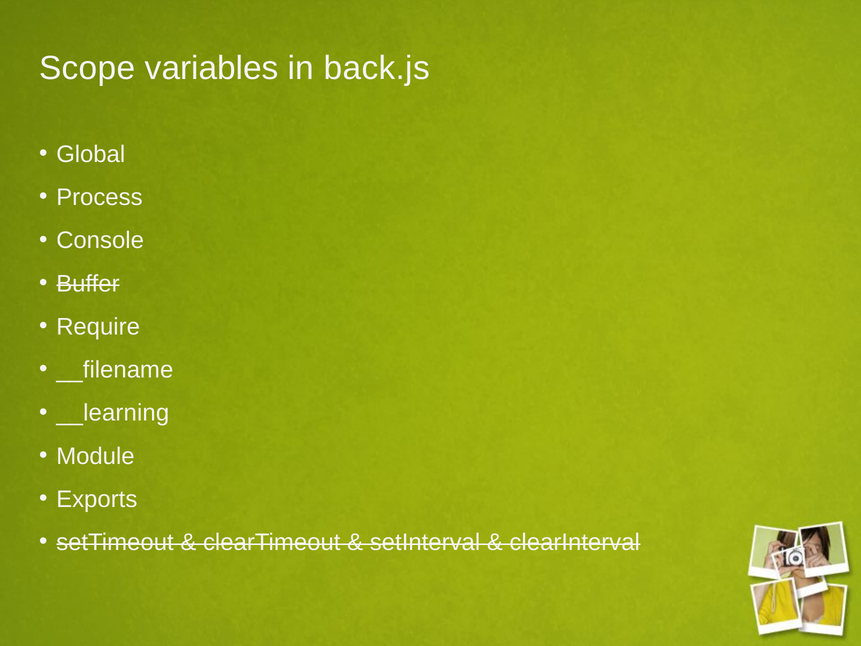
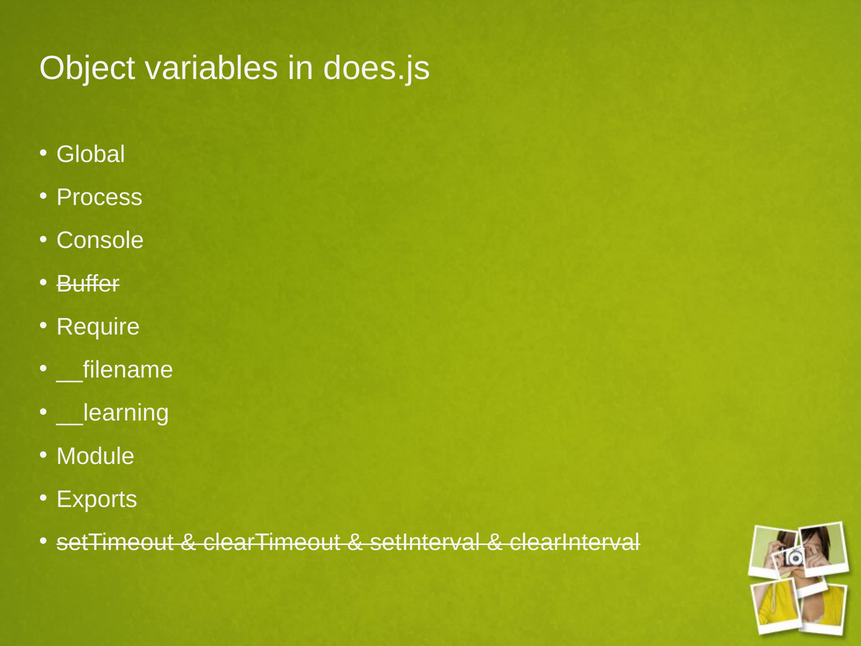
Scope: Scope -> Object
back.js: back.js -> does.js
